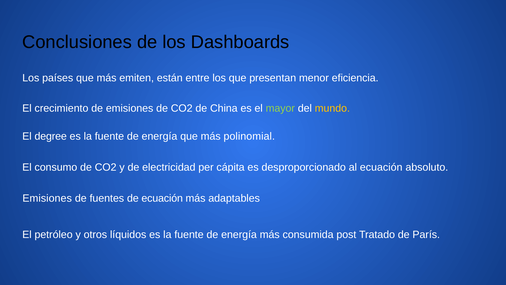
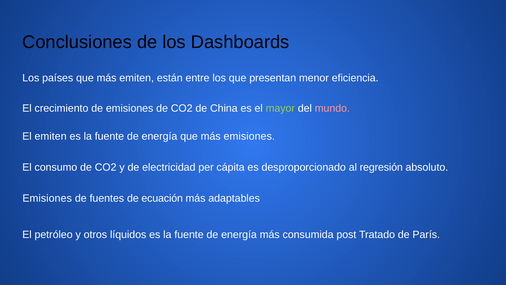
mundo colour: yellow -> pink
El degree: degree -> emiten
más polinomial: polinomial -> emisiones
al ecuación: ecuación -> regresión
